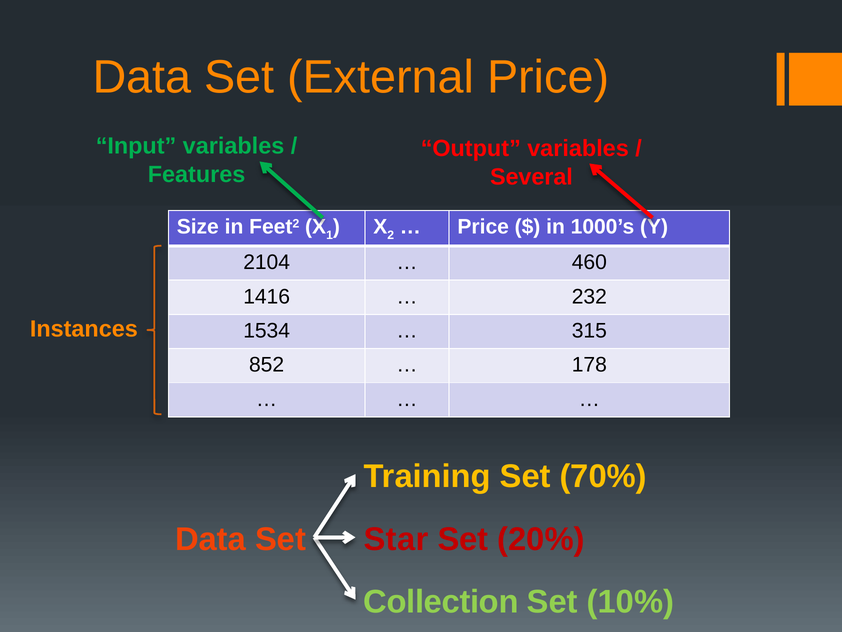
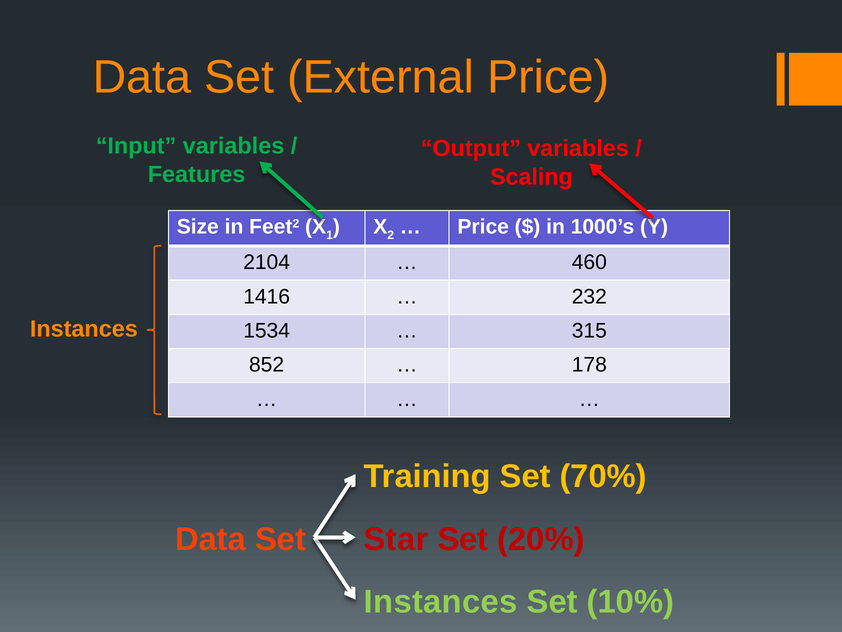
Several: Several -> Scaling
Collection at (441, 601): Collection -> Instances
